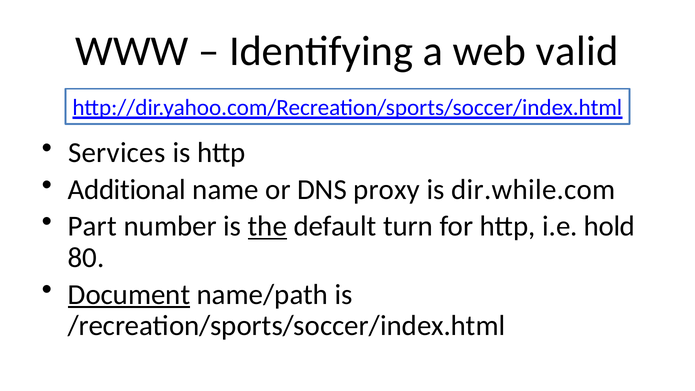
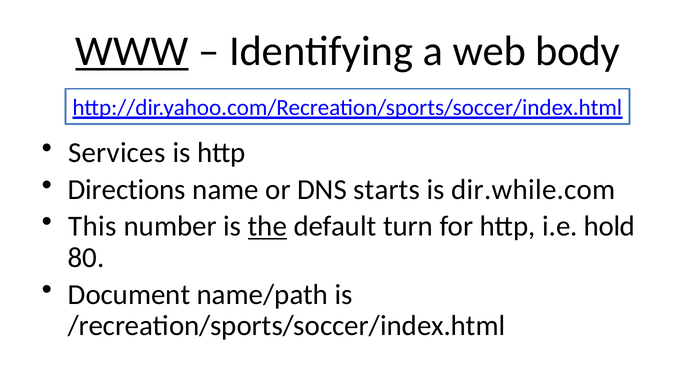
WWW underline: none -> present
valid: valid -> body
Additional: Additional -> Directions
proxy: proxy -> starts
Part: Part -> This
Document underline: present -> none
